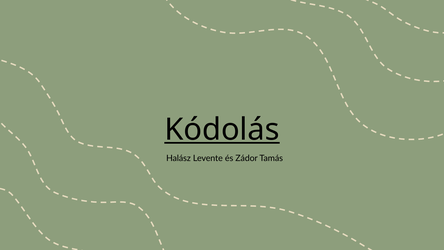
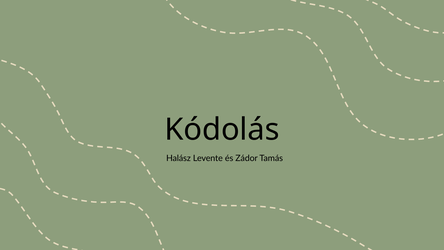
Kódolás underline: present -> none
